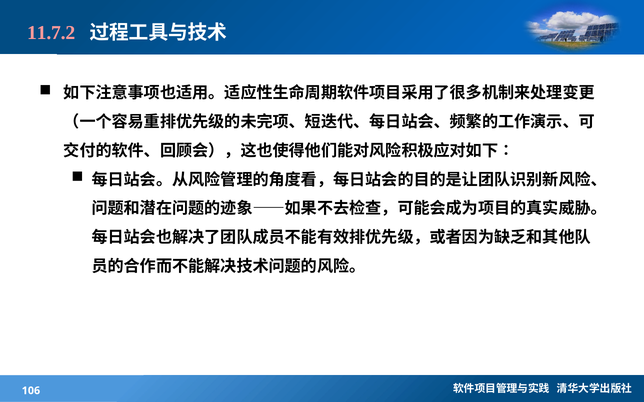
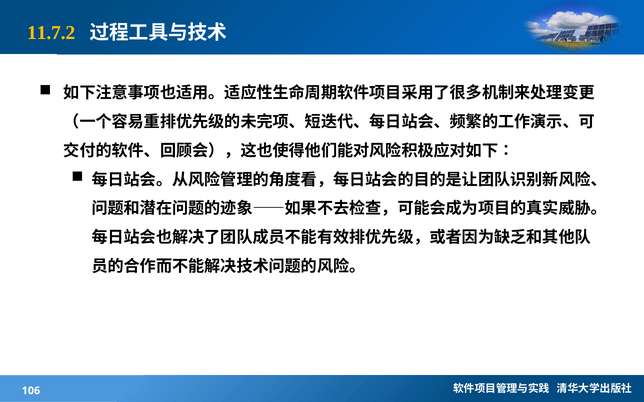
11.7.2 colour: pink -> yellow
